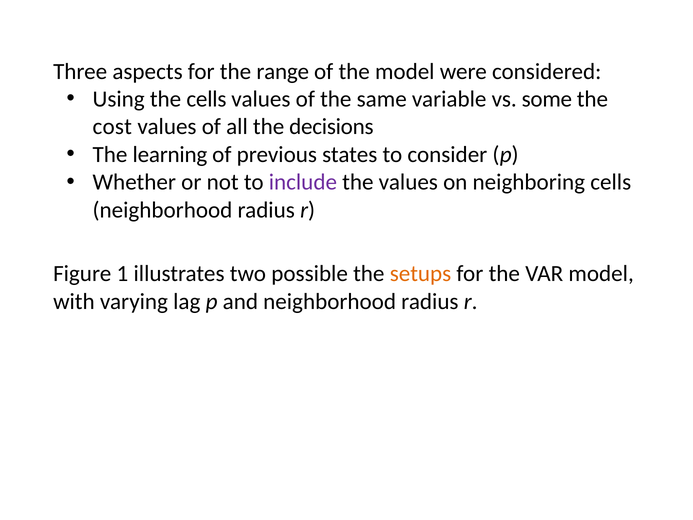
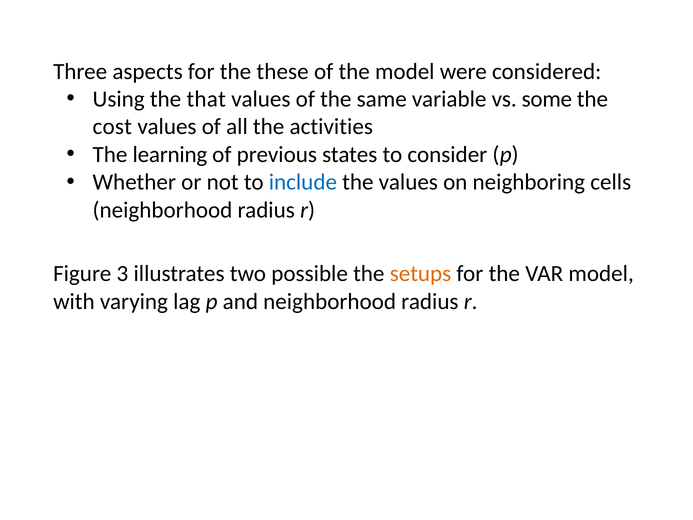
range: range -> these
the cells: cells -> that
decisions: decisions -> activities
include colour: purple -> blue
1: 1 -> 3
